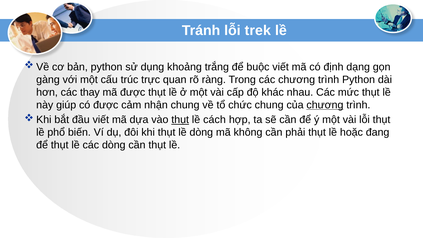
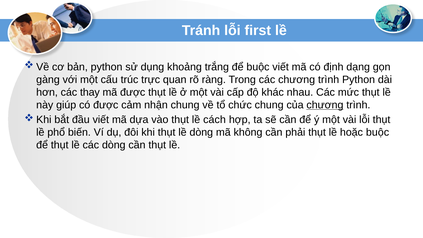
trek: trek -> first
thụt at (180, 120) underline: present -> none
hoặc đang: đang -> buộc
